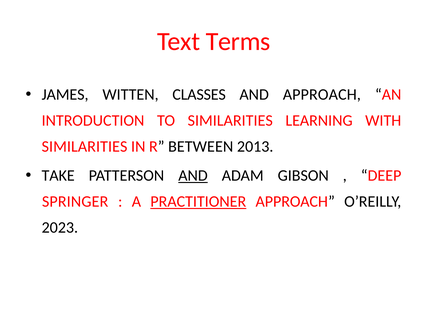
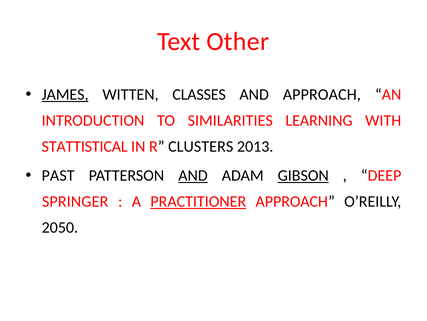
Terms: Terms -> Other
JAMES underline: none -> present
SIMILARITIES at (85, 146): SIMILARITIES -> STATTISTICAL
BETWEEN: BETWEEN -> CLUSTERS
TAKE: TAKE -> PAST
GIBSON underline: none -> present
2023: 2023 -> 2050
